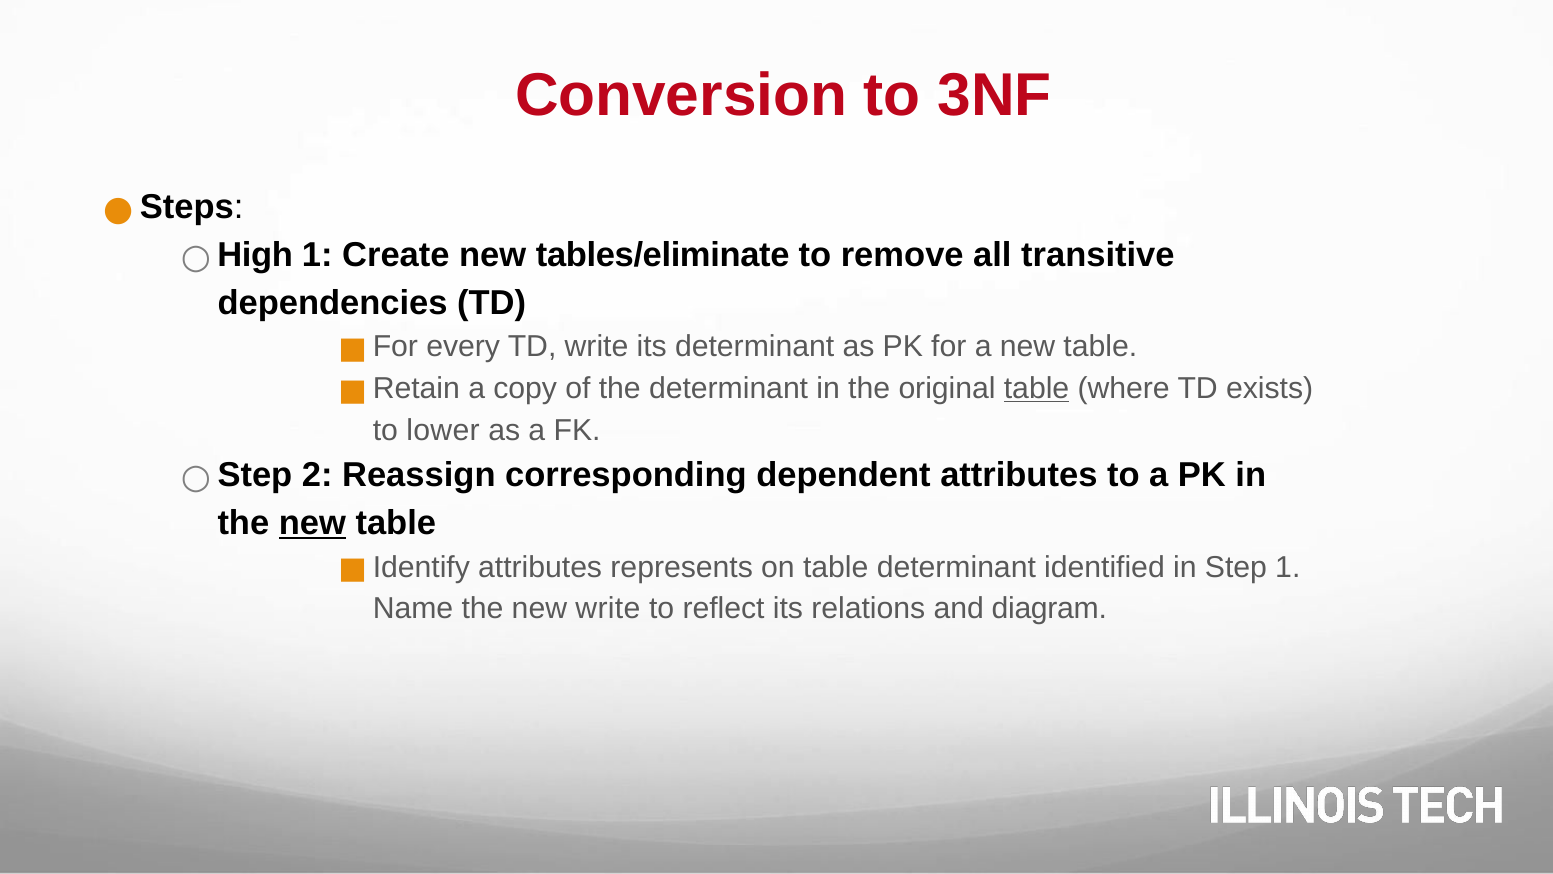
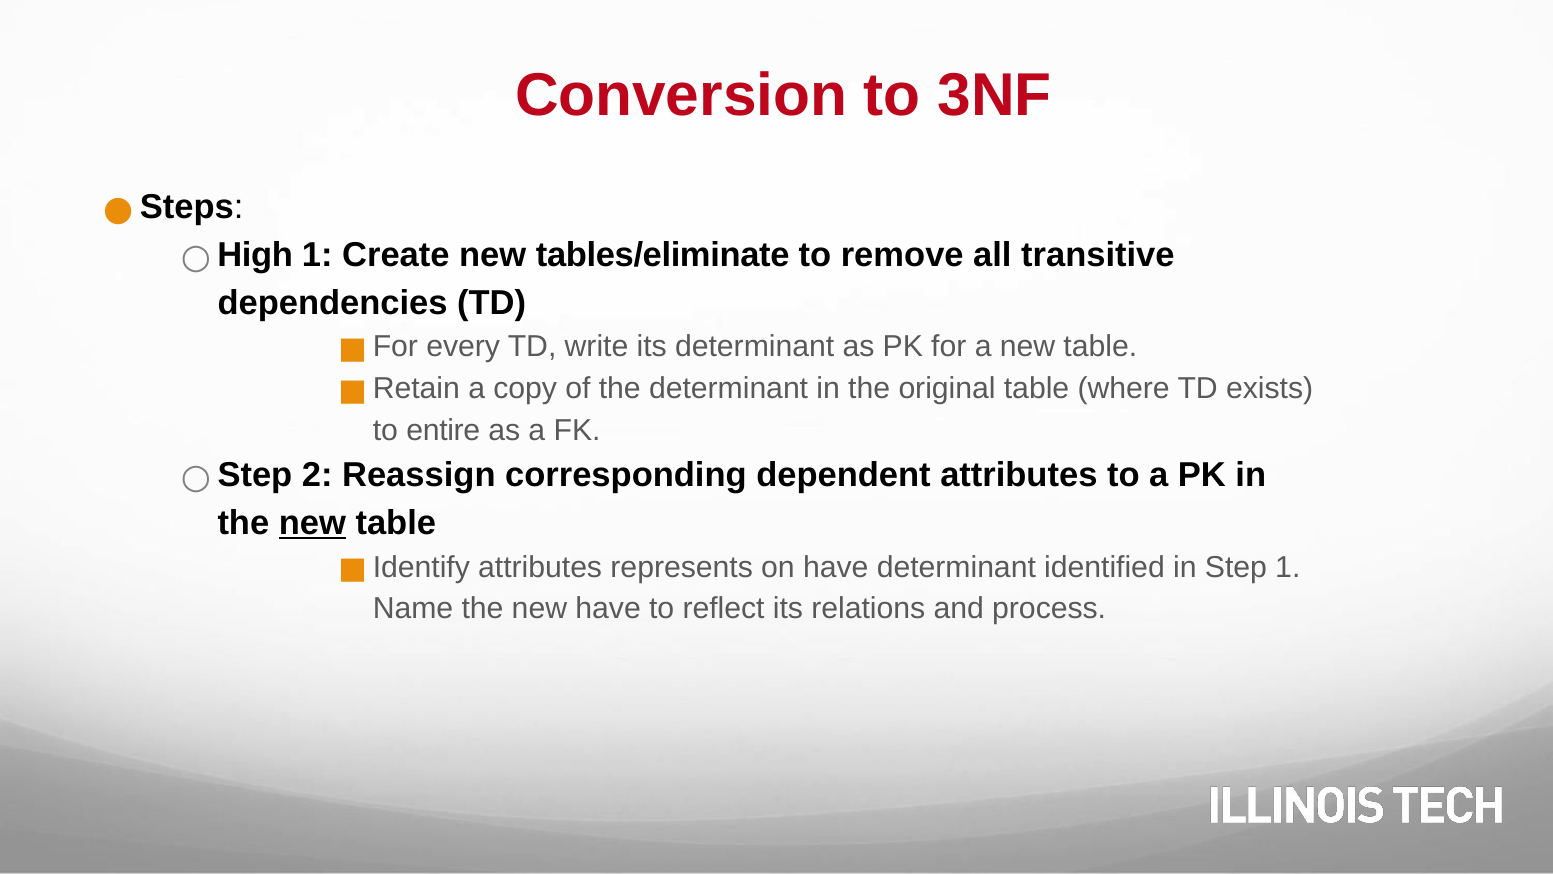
table at (1037, 388) underline: present -> none
lower: lower -> entire
on table: table -> have
new write: write -> have
diagram: diagram -> process
